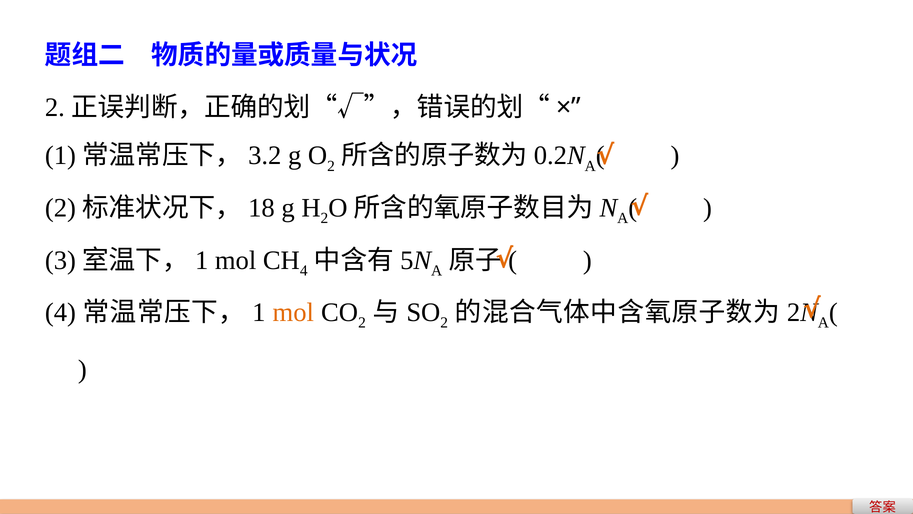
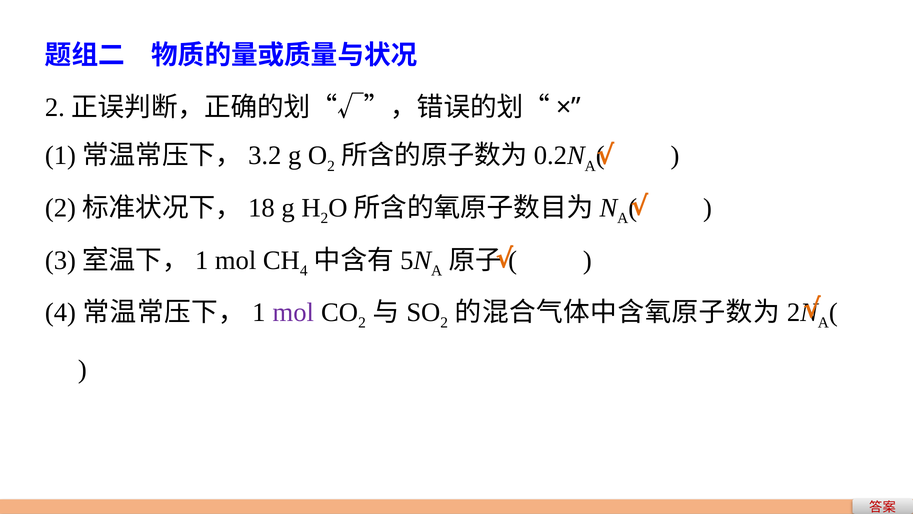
mol at (293, 312) colour: orange -> purple
